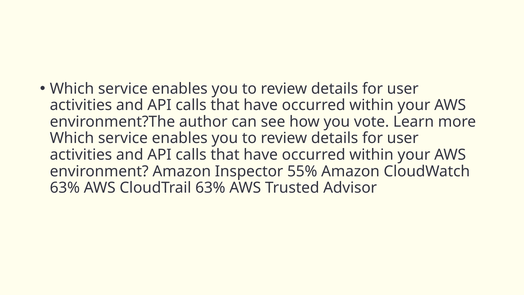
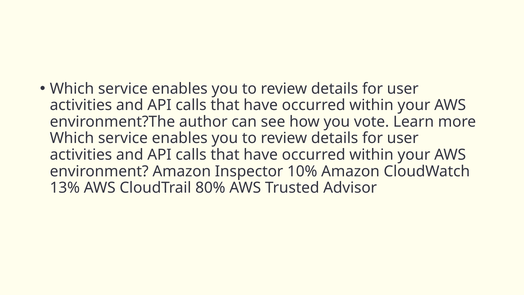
55%: 55% -> 10%
63% at (65, 188): 63% -> 13%
CloudTrail 63%: 63% -> 80%
